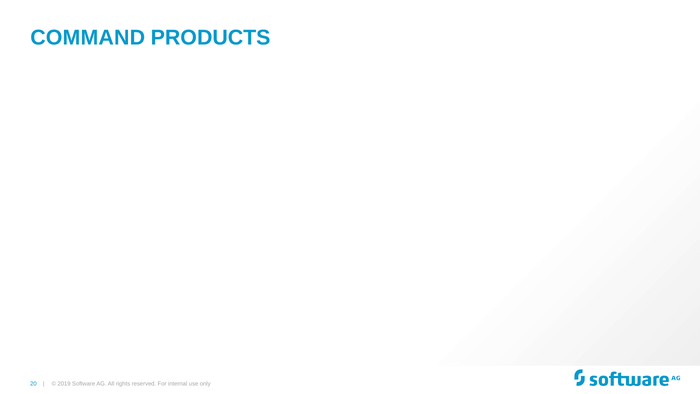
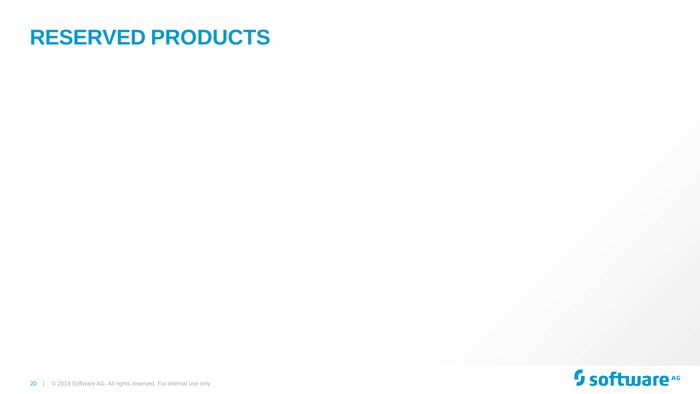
COMMAND at (88, 38): COMMAND -> RESERVED
